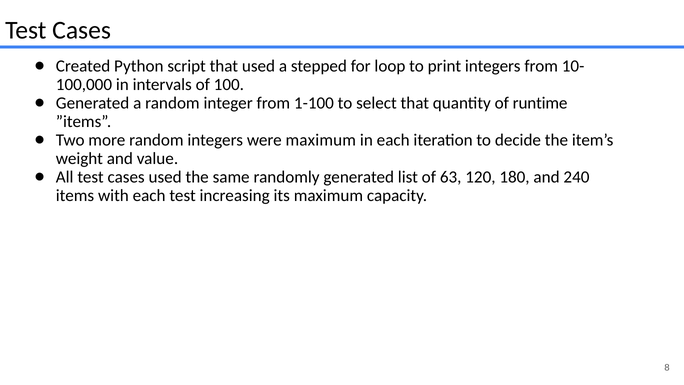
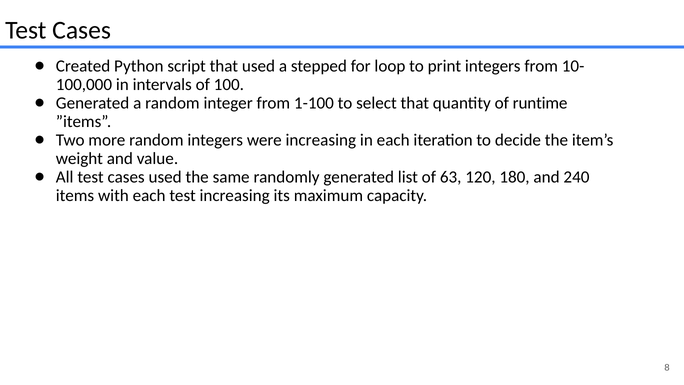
were maximum: maximum -> increasing
